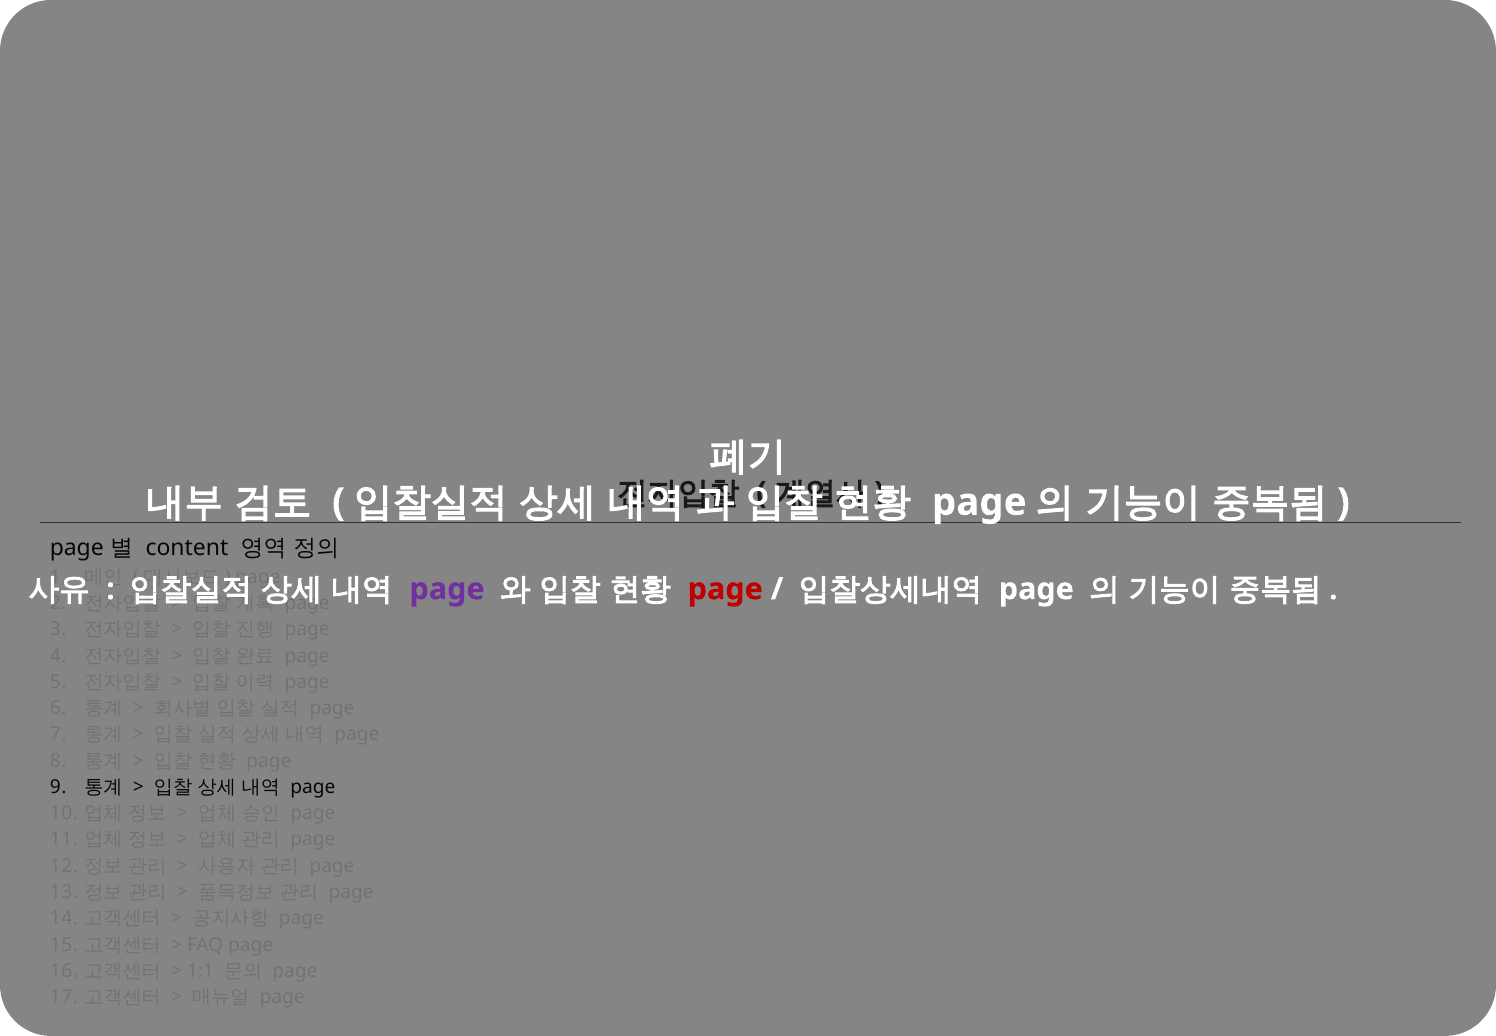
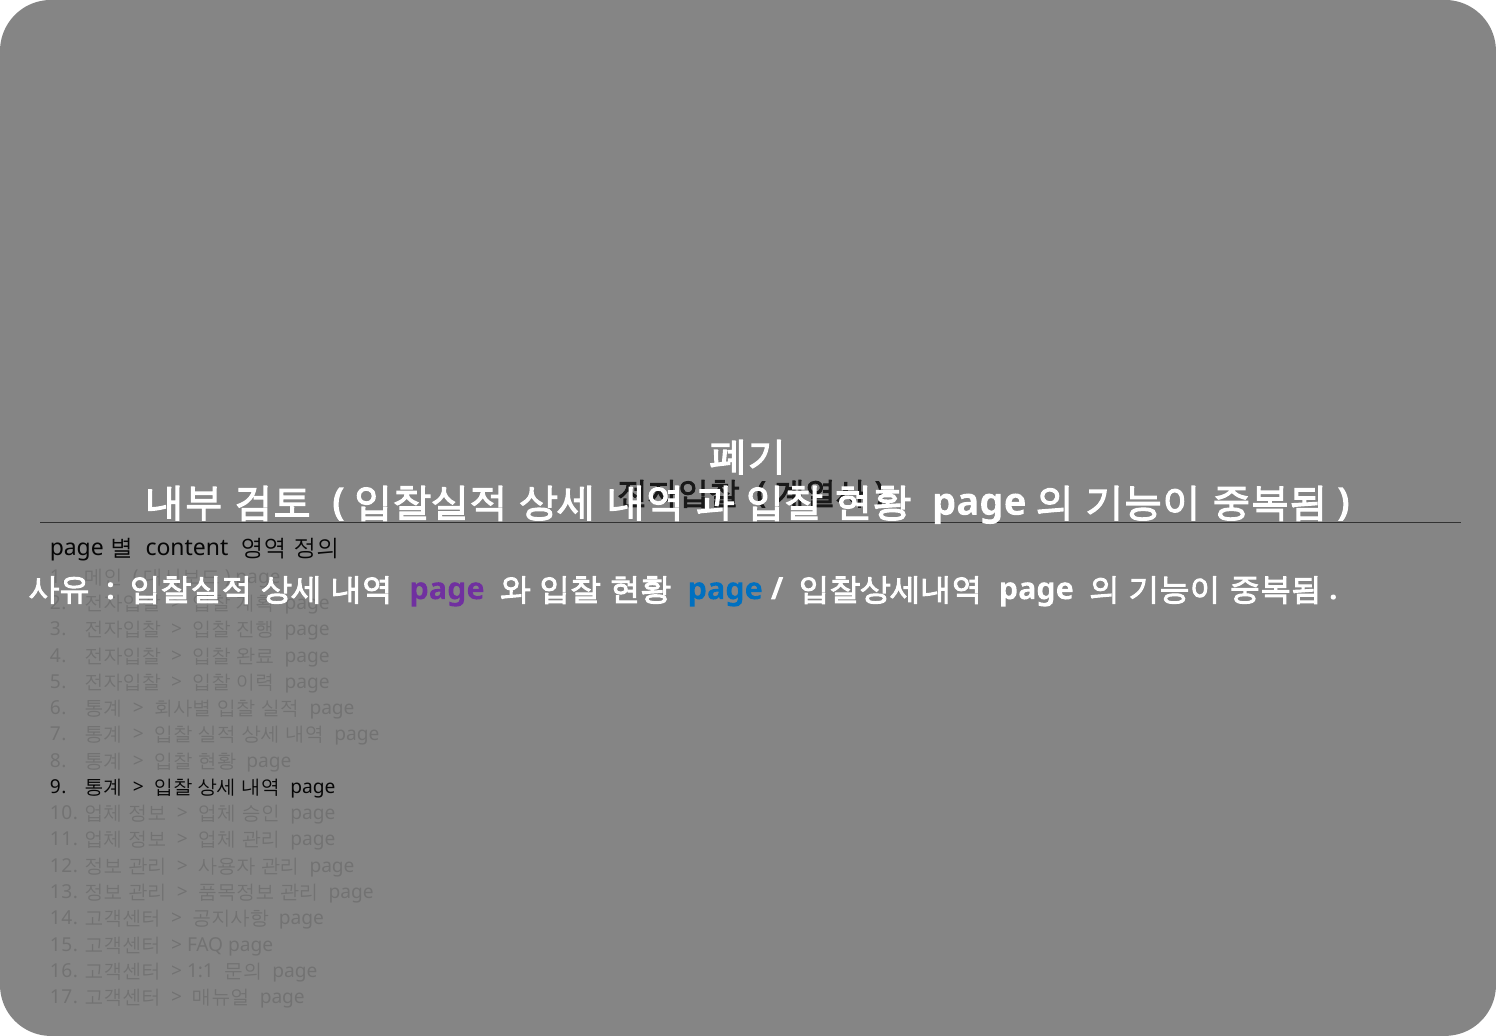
page at (725, 589) colour: red -> blue
